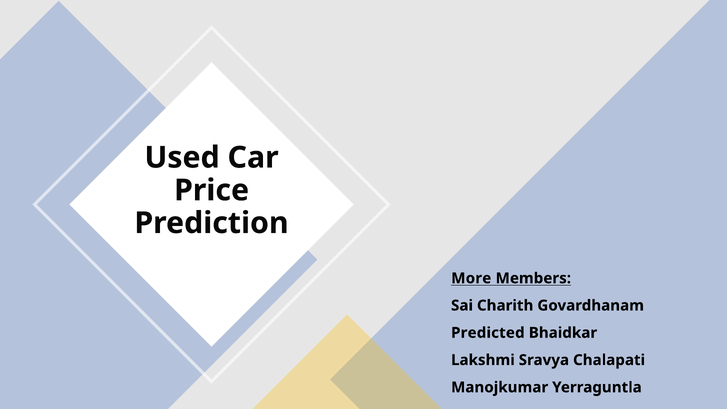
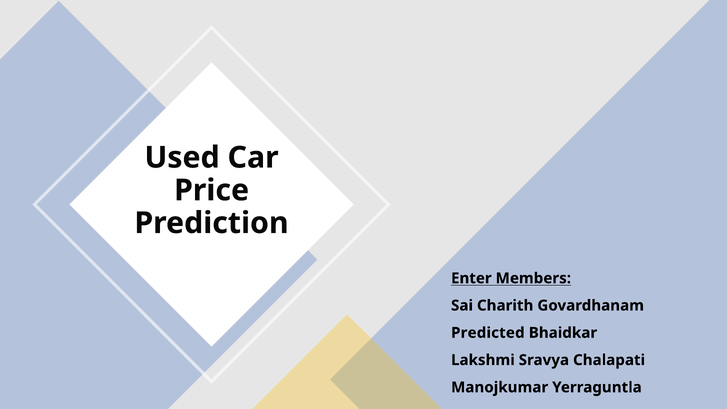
More: More -> Enter
